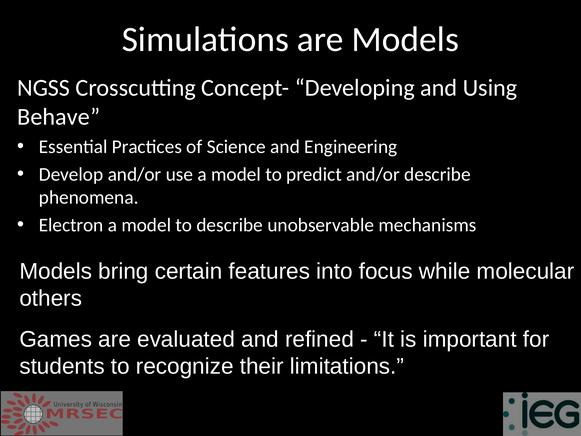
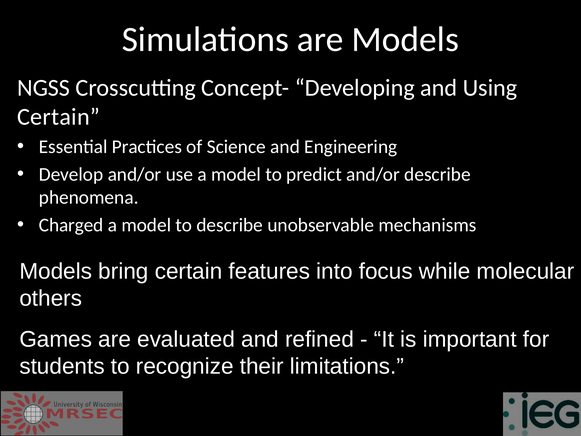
Behave at (59, 117): Behave -> Certain
Electron: Electron -> Charged
